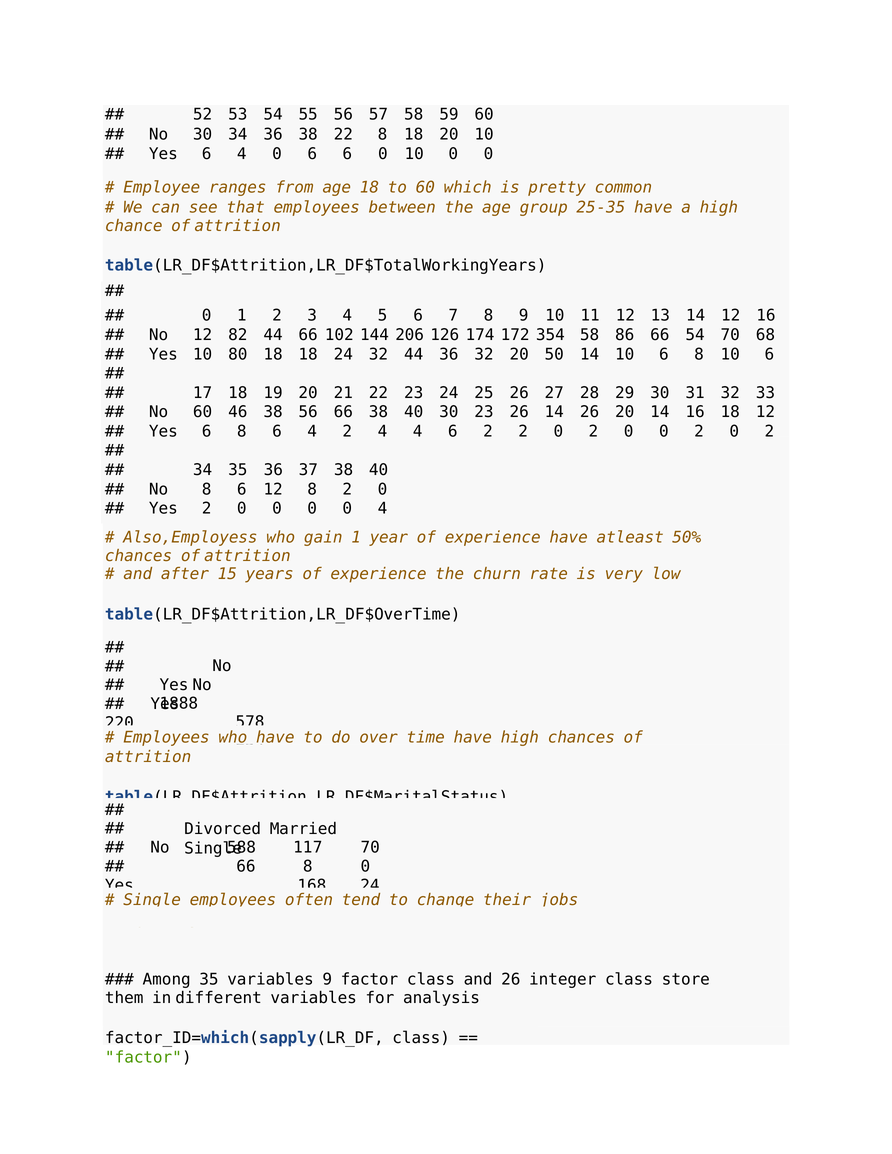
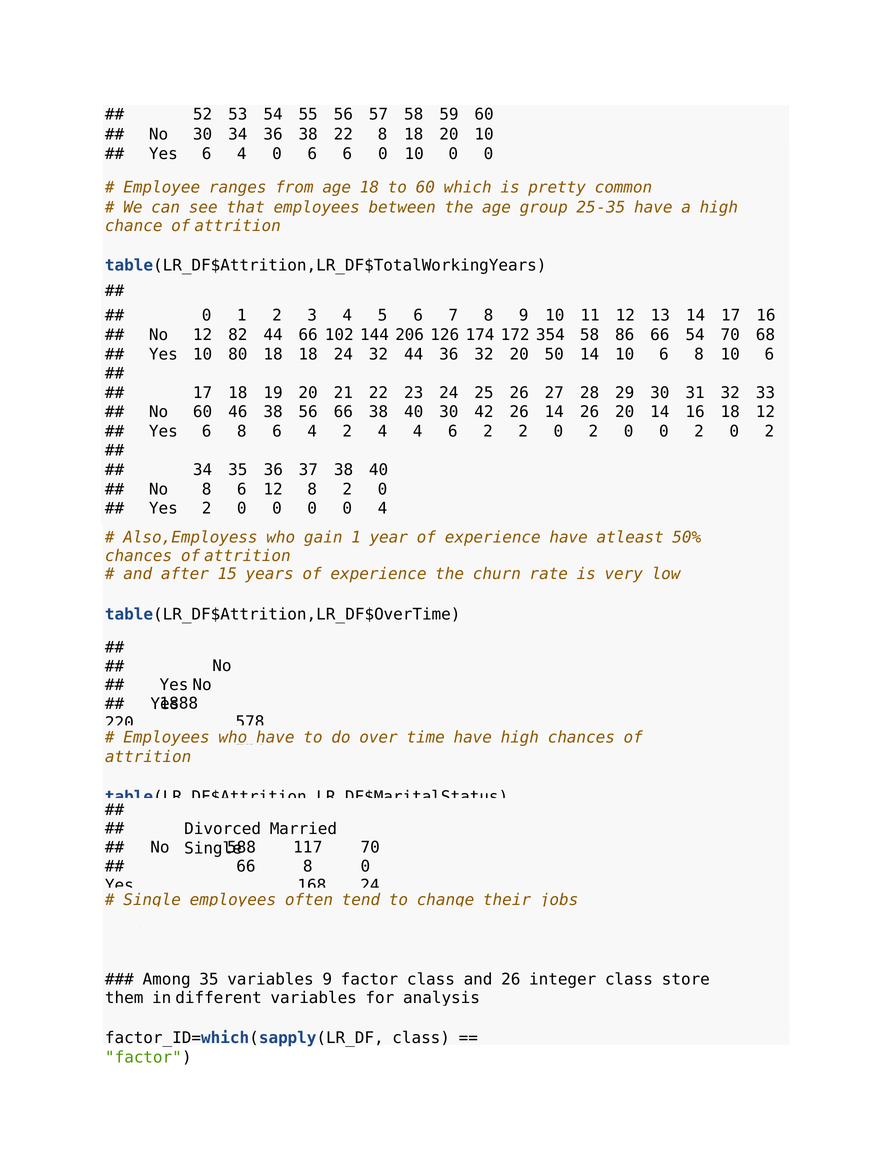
14 12: 12 -> 17
30 23: 23 -> 42
